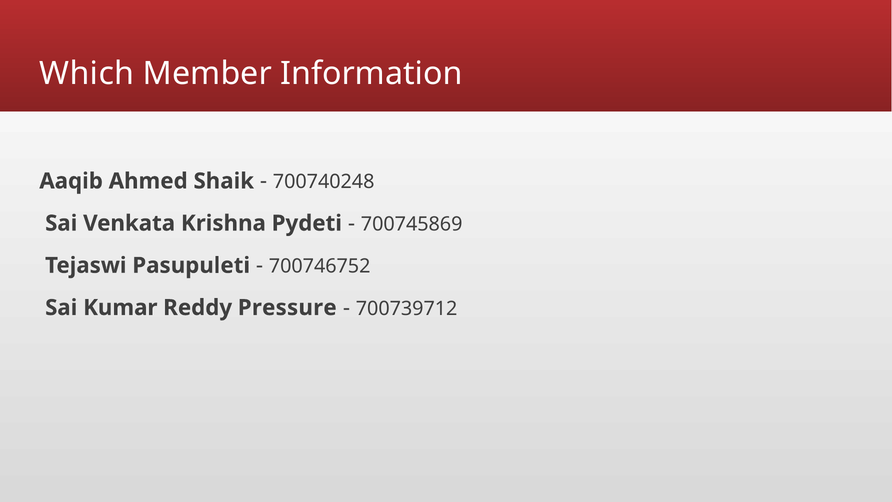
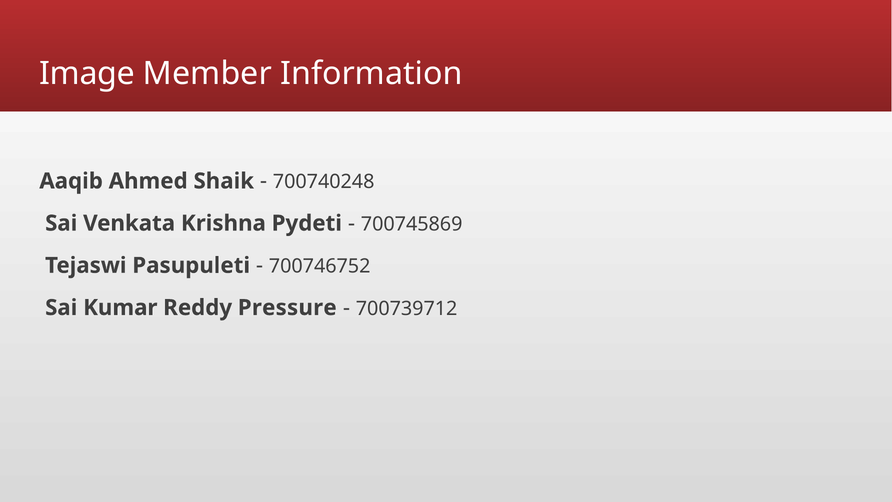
Which: Which -> Image
